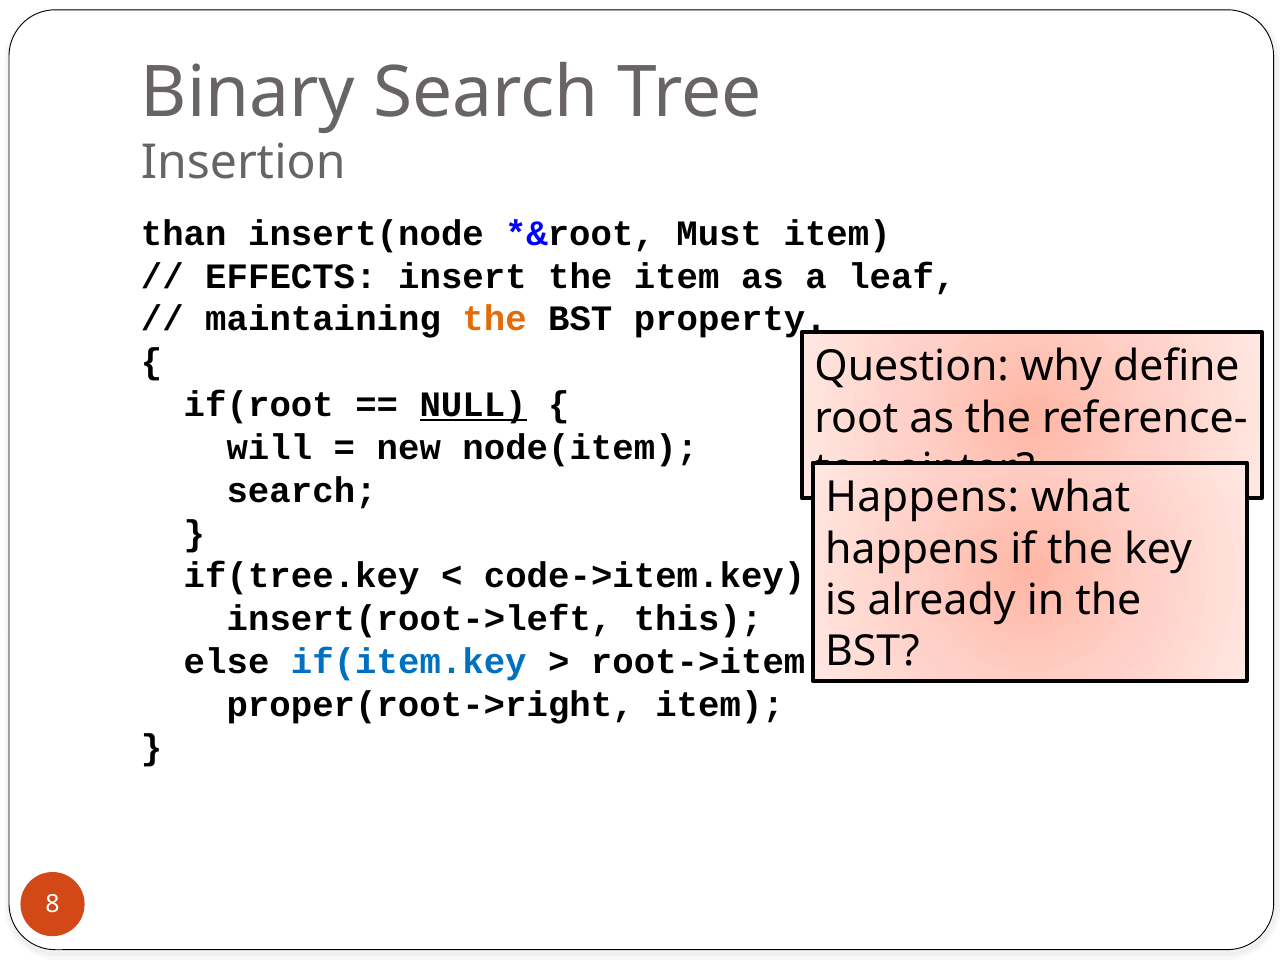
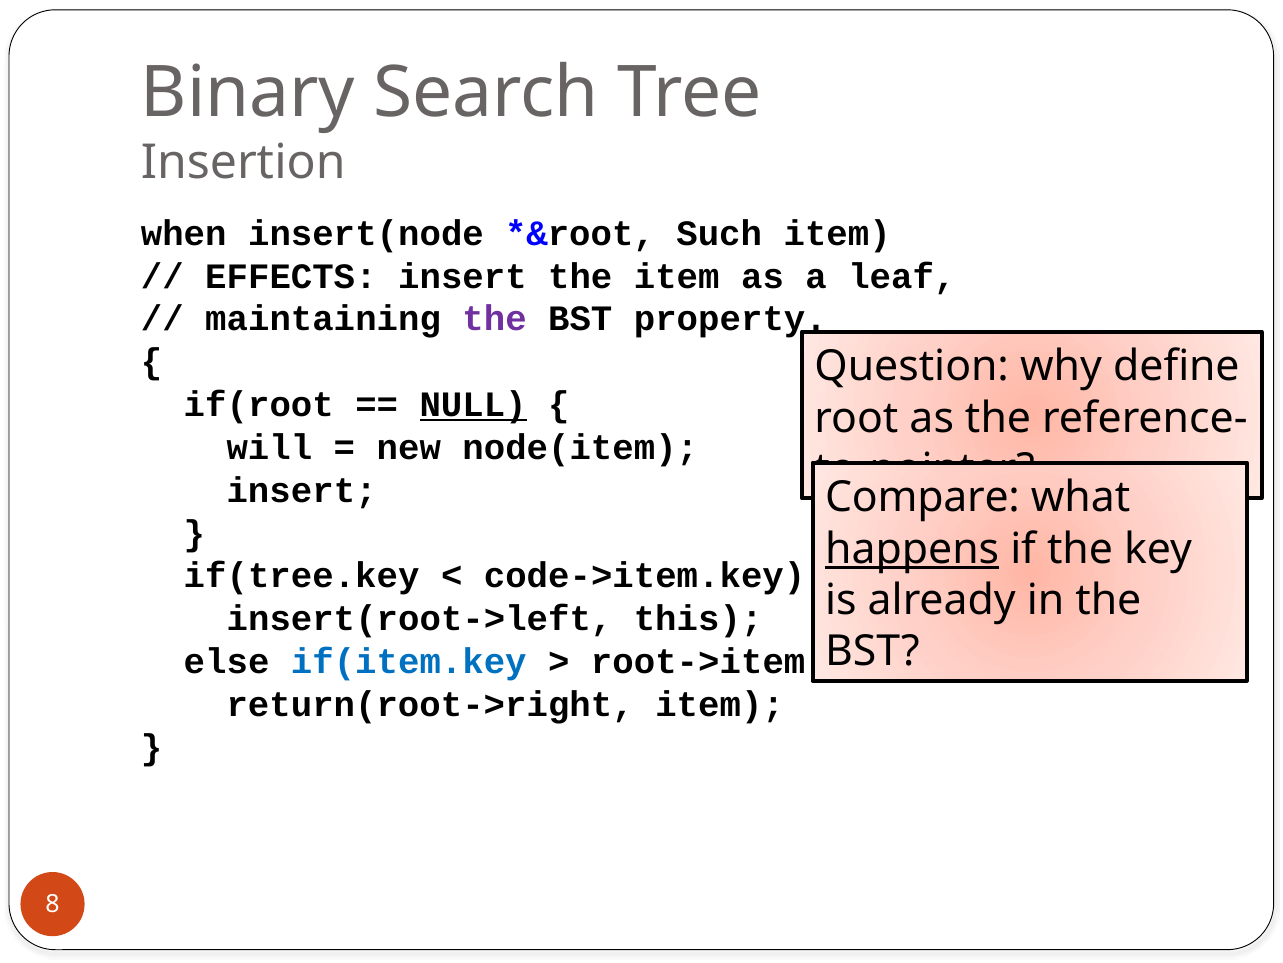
than: than -> when
Must: Must -> Such
the at (495, 319) colour: orange -> purple
search at (302, 490): search -> insert
Happens at (922, 497): Happens -> Compare
happens at (912, 549) underline: none -> present
proper(root->right: proper(root->right -> return(root->right
